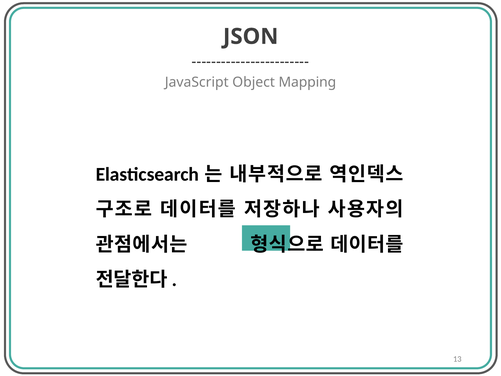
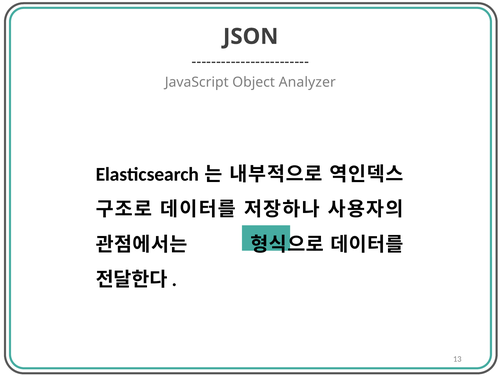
Mapping: Mapping -> Analyzer
